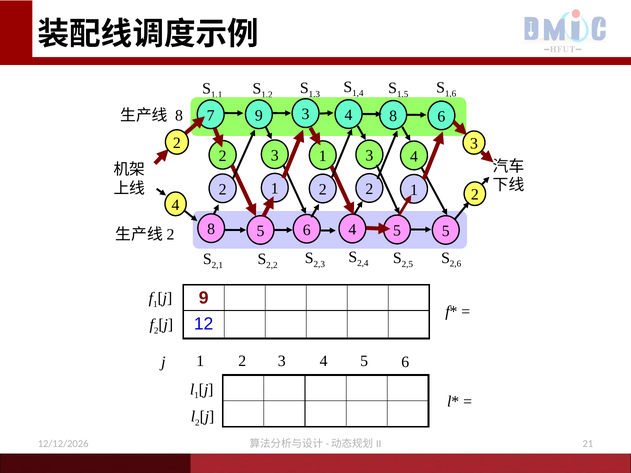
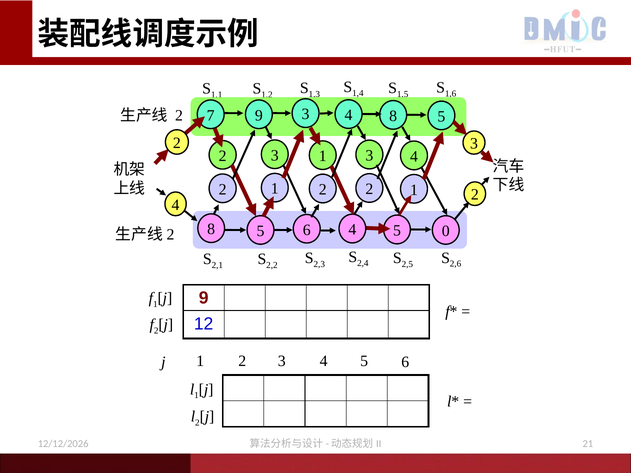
3 8 6: 6 -> 5
8 at (179, 116): 8 -> 2
5 5: 5 -> 0
